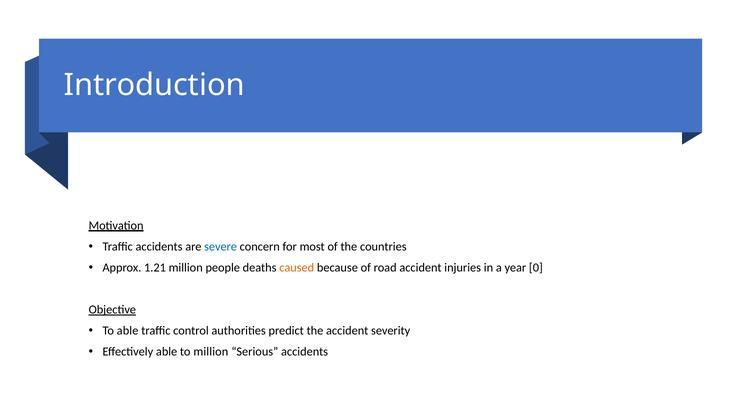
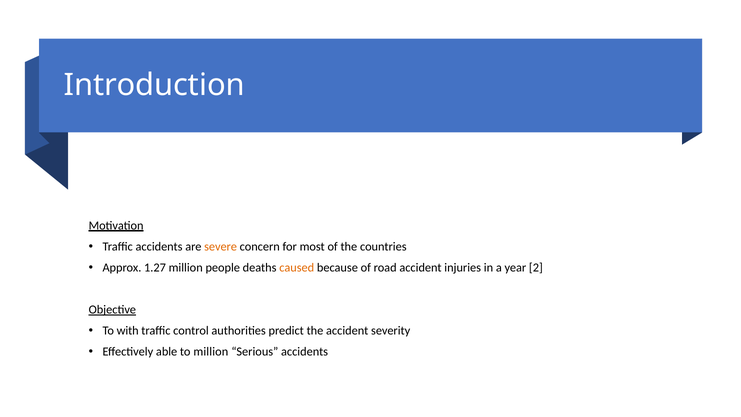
severe colour: blue -> orange
1.21: 1.21 -> 1.27
0: 0 -> 2
To able: able -> with
